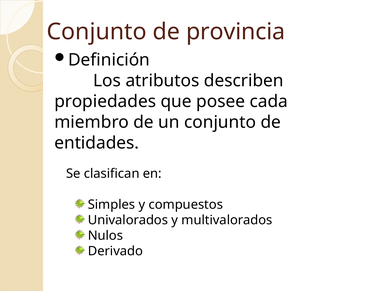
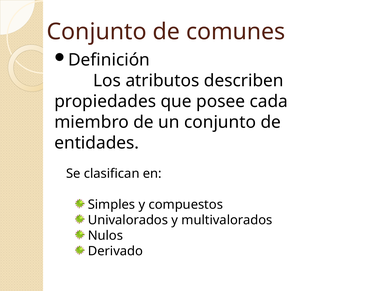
provincia: provincia -> comunes
